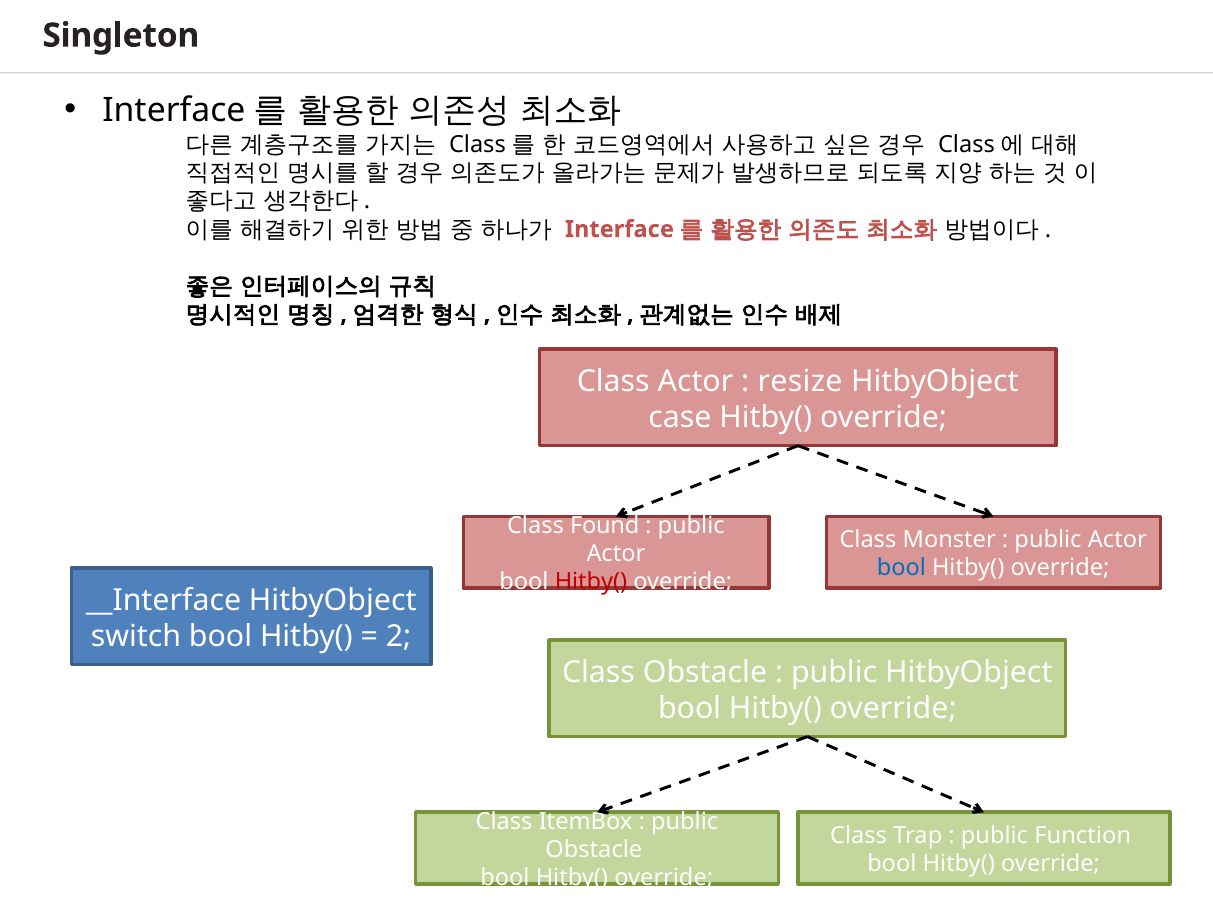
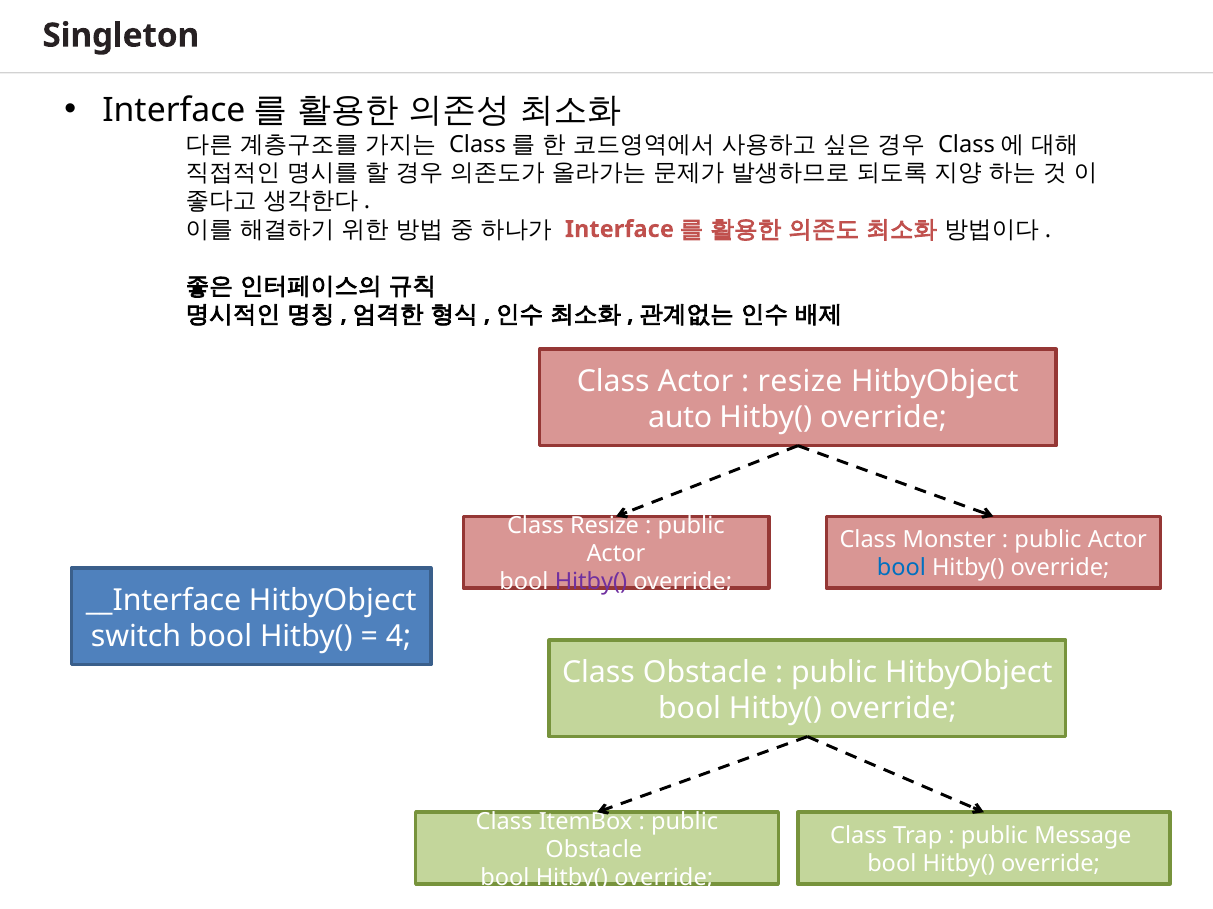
case: case -> auto
Class Found: Found -> Resize
Hitby( at (591, 583) colour: red -> purple
2: 2 -> 4
Function: Function -> Message
